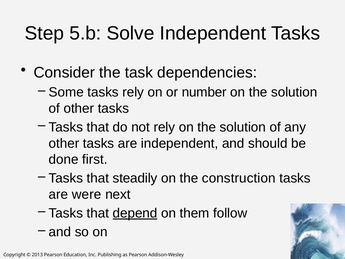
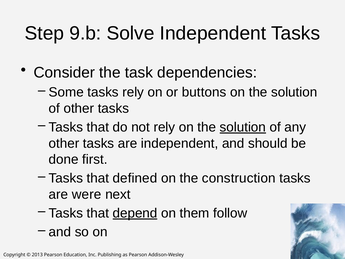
5.b: 5.b -> 9.b
number: number -> buttons
solution at (243, 127) underline: none -> present
steadily: steadily -> defined
